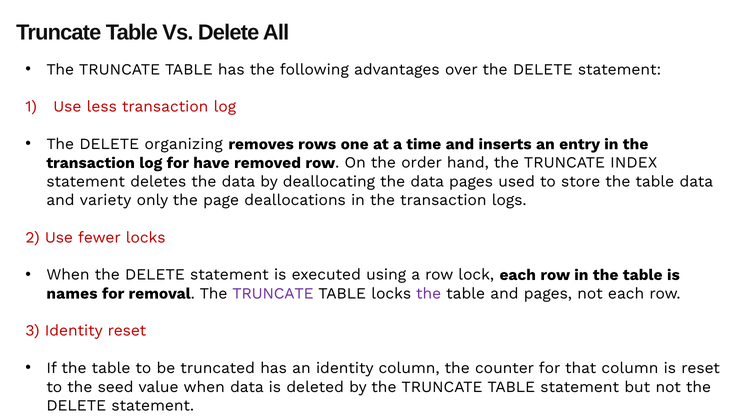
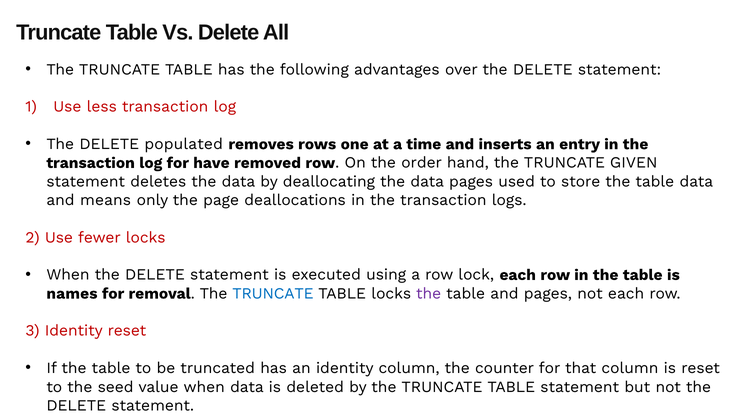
organizing: organizing -> populated
INDEX: INDEX -> GIVEN
variety: variety -> means
TRUNCATE at (273, 293) colour: purple -> blue
